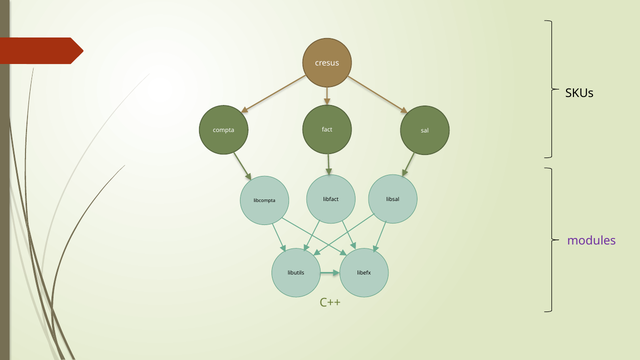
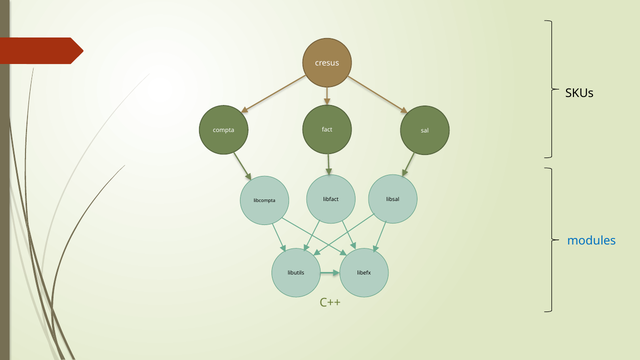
modules colour: purple -> blue
